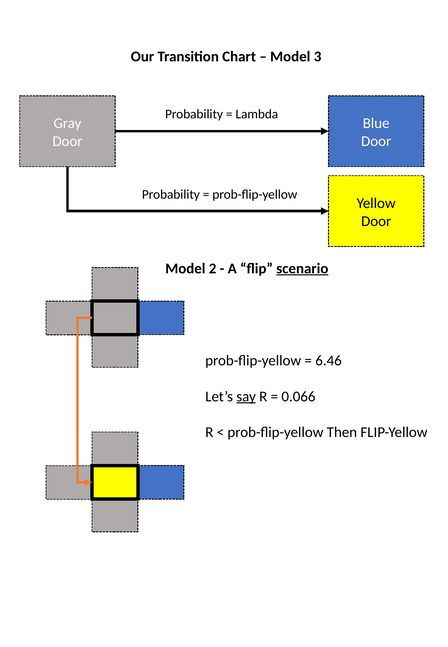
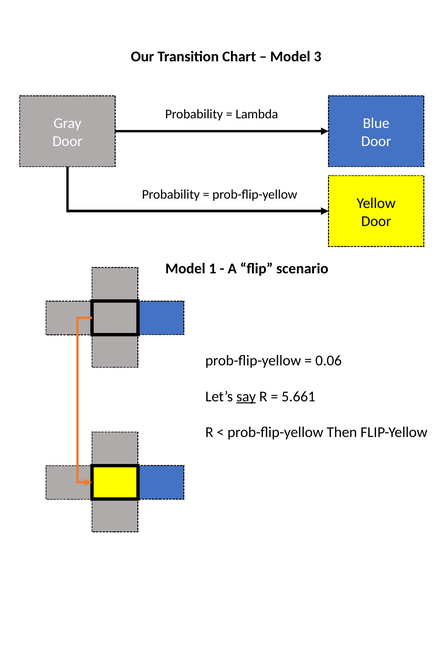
2: 2 -> 1
scenario underline: present -> none
6.46: 6.46 -> 0.06
0.066: 0.066 -> 5.661
